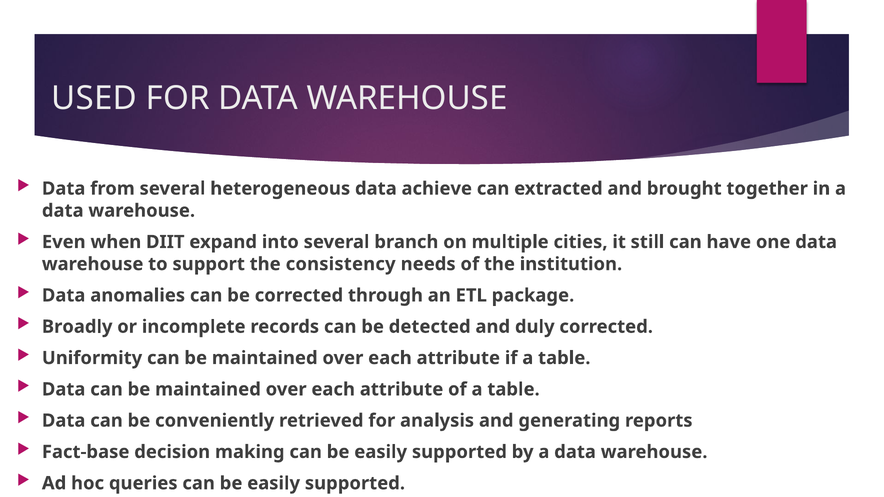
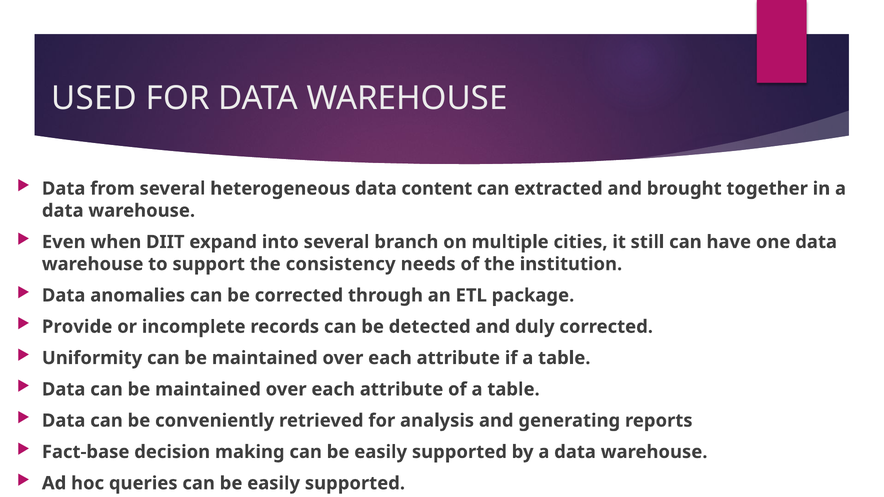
achieve: achieve -> content
Broadly: Broadly -> Provide
